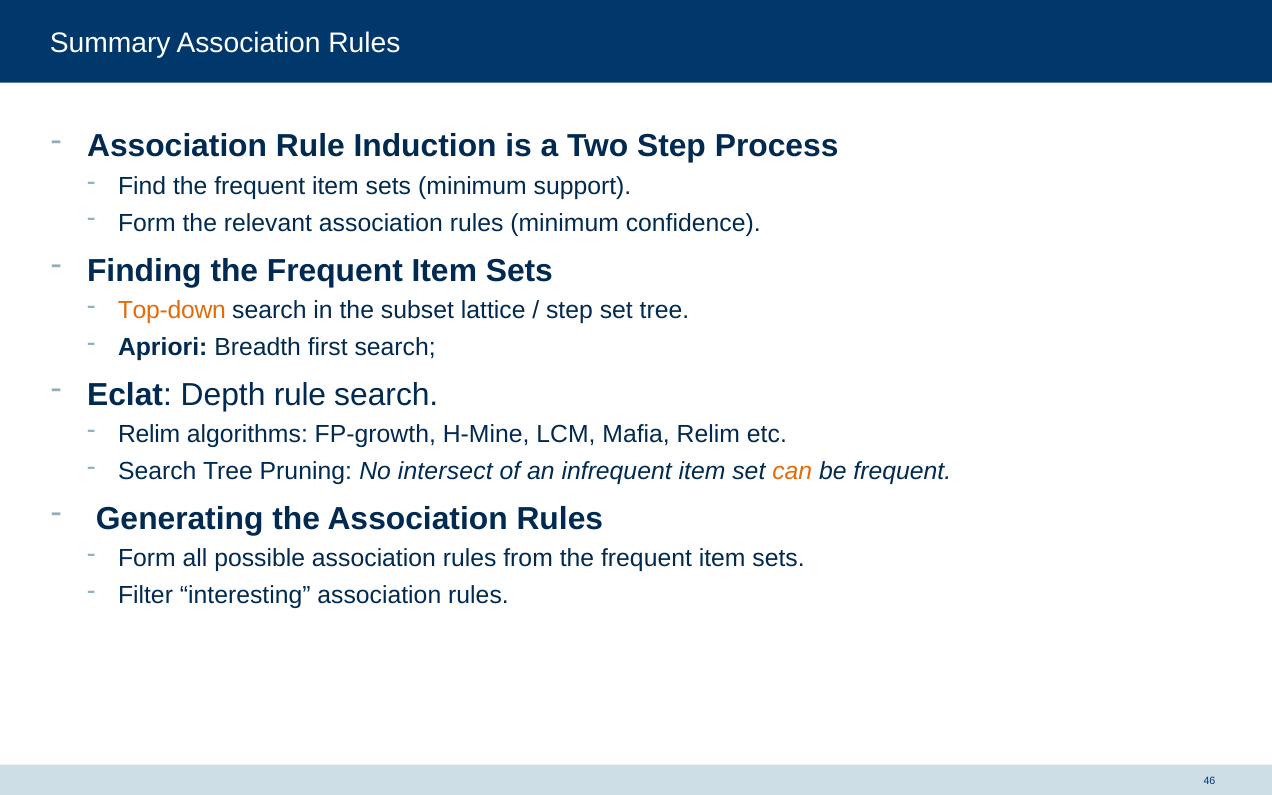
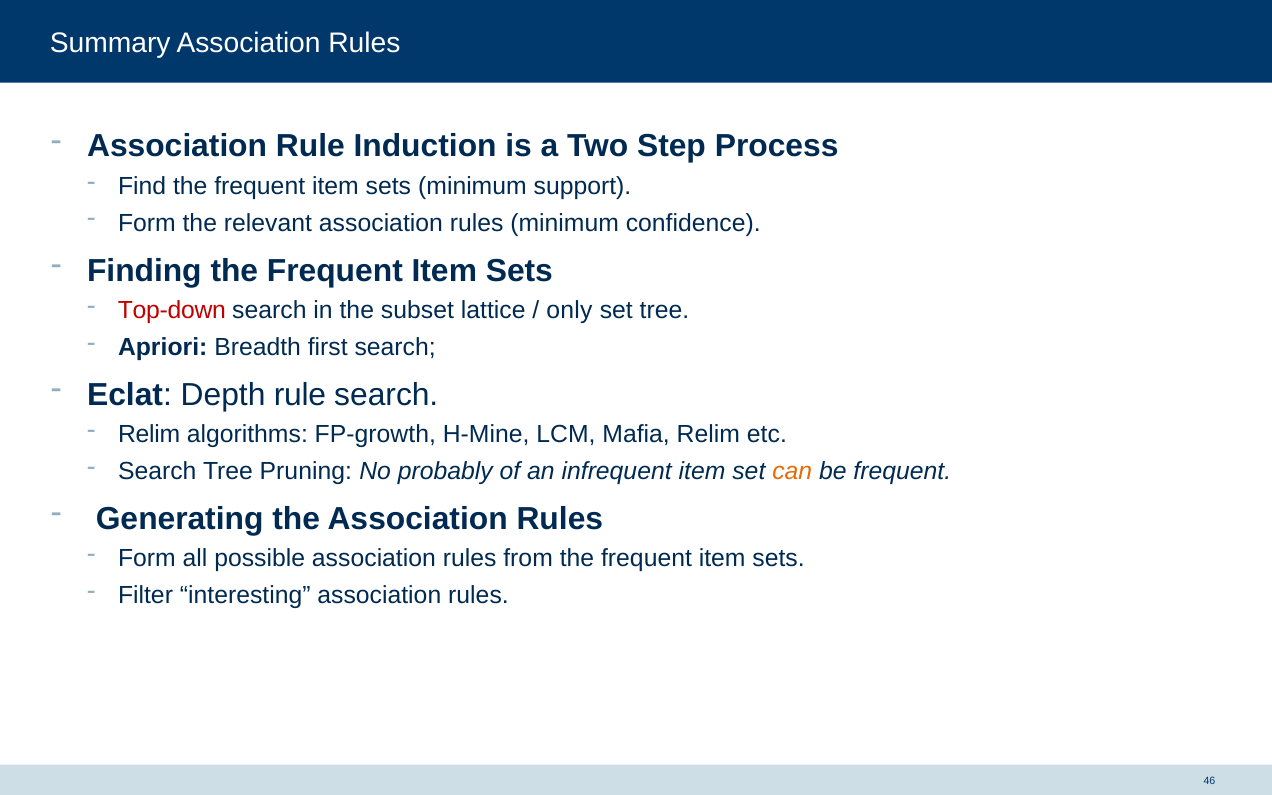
Top-down colour: orange -> red
step at (569, 311): step -> only
intersect: intersect -> probably
